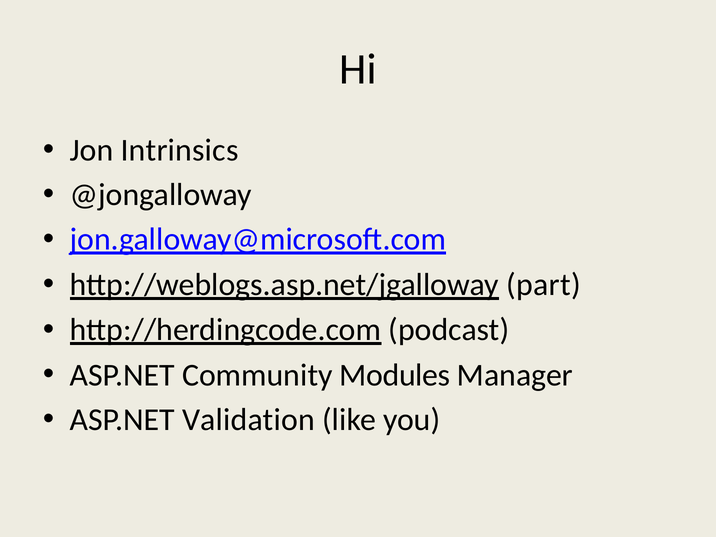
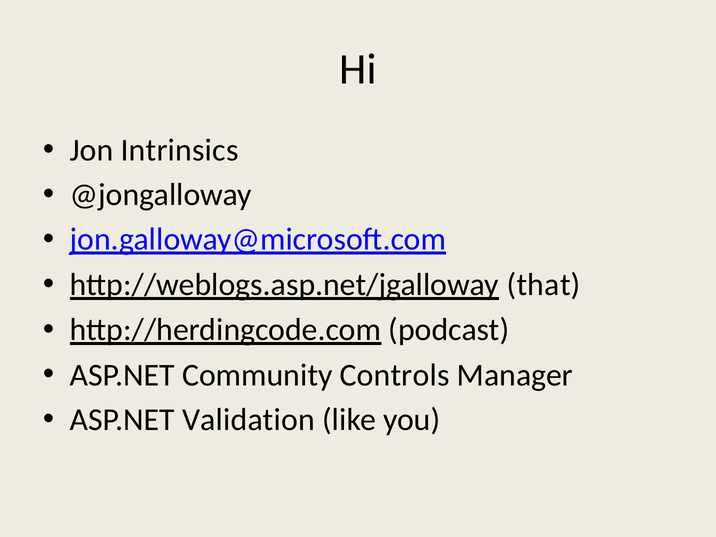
part: part -> that
Modules: Modules -> Controls
